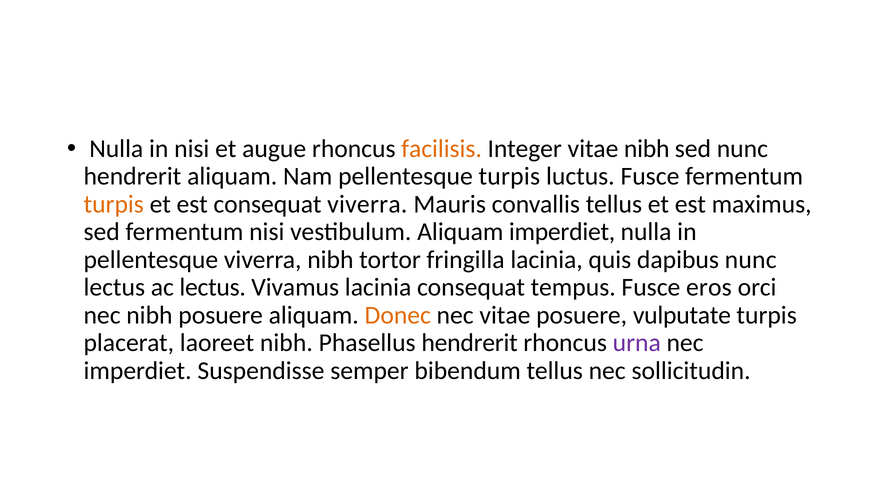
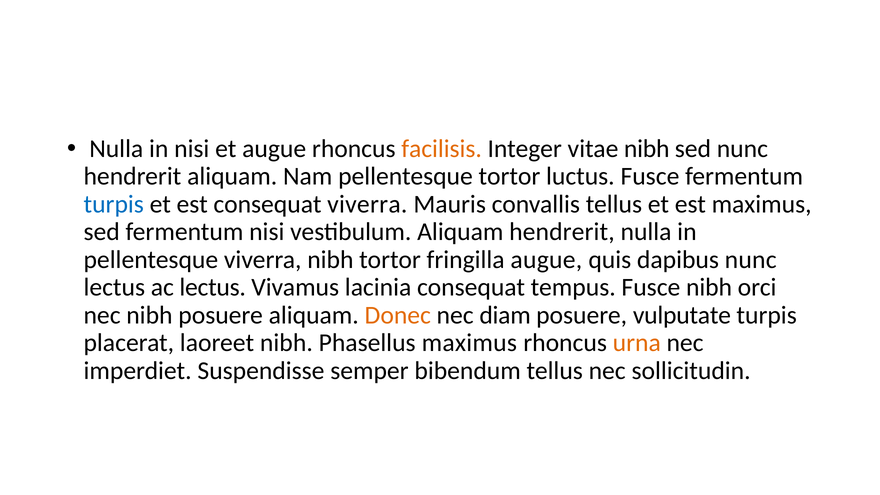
pellentesque turpis: turpis -> tortor
turpis at (114, 204) colour: orange -> blue
Aliquam imperdiet: imperdiet -> hendrerit
fringilla lacinia: lacinia -> augue
Fusce eros: eros -> nibh
nec vitae: vitae -> diam
Phasellus hendrerit: hendrerit -> maximus
urna colour: purple -> orange
